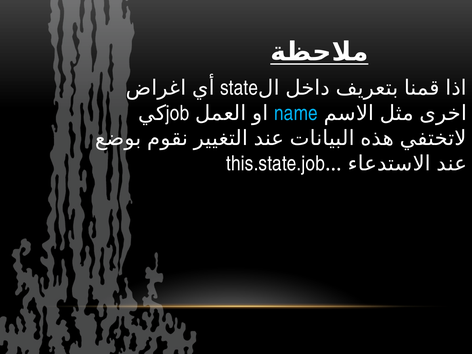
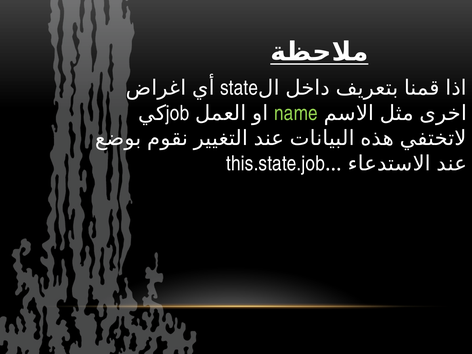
name colour: light blue -> light green
